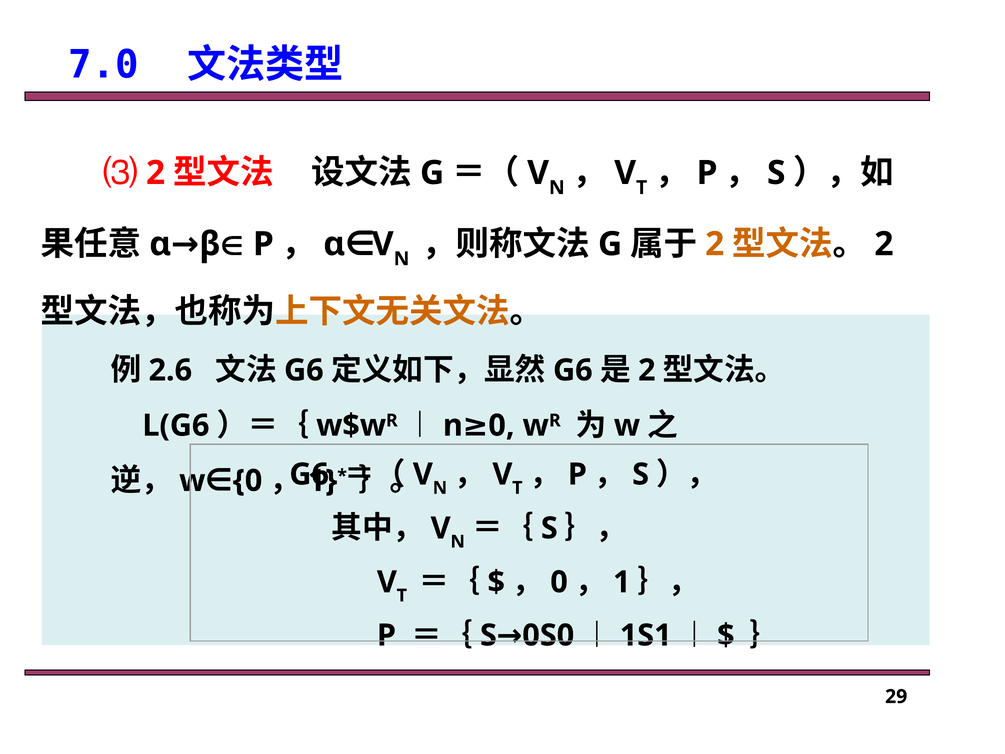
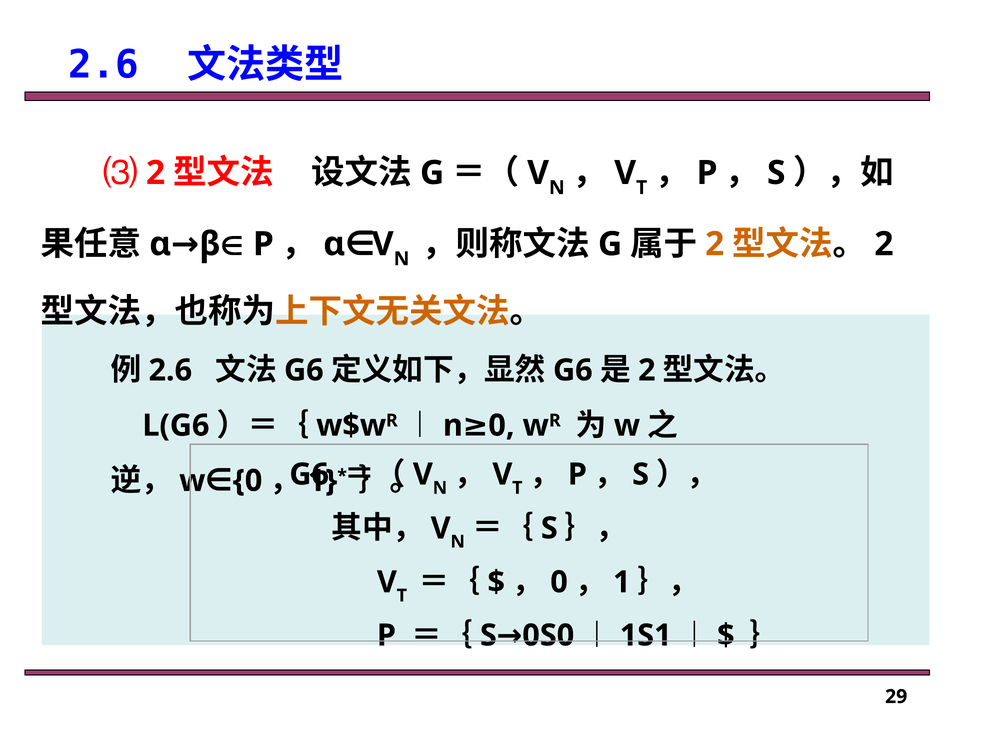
7.0 at (104, 65): 7.0 -> 2.6
